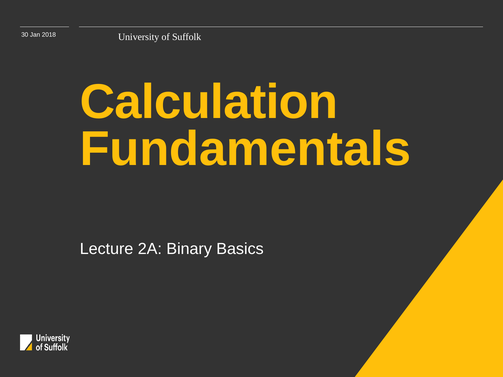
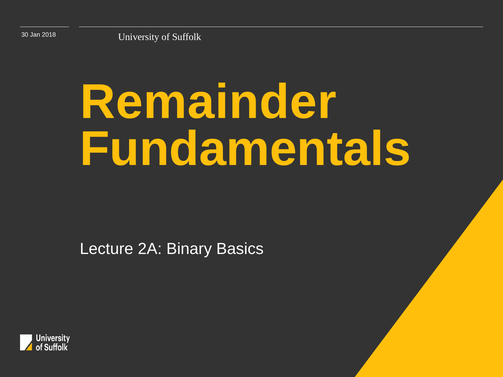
Calculation: Calculation -> Remainder
